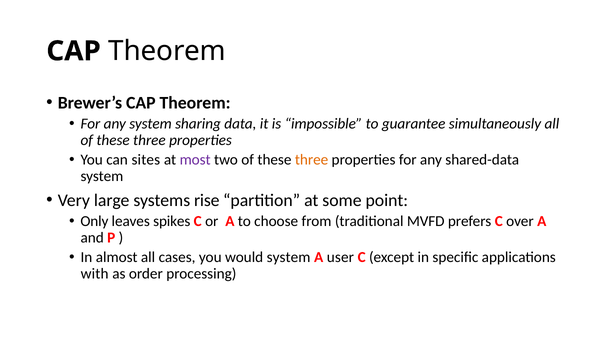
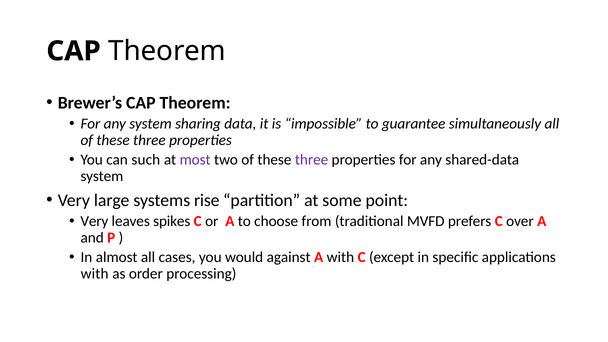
sites: sites -> such
three at (312, 160) colour: orange -> purple
Only at (94, 221): Only -> Very
would system: system -> against
A user: user -> with
